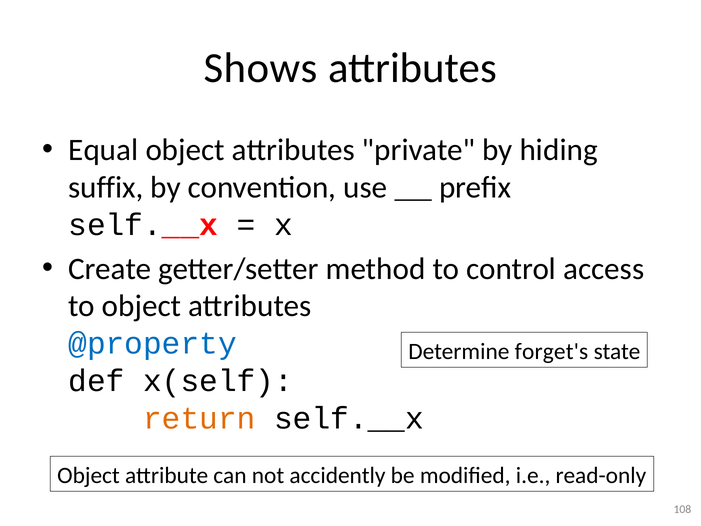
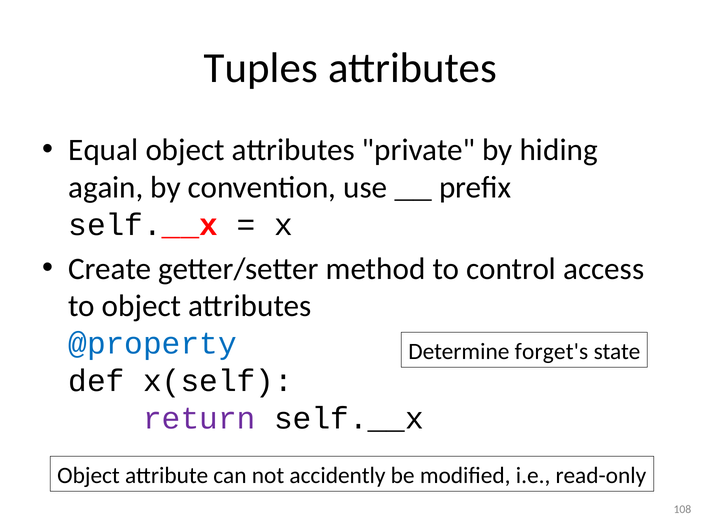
Shows: Shows -> Tuples
suffix: suffix -> again
return colour: orange -> purple
